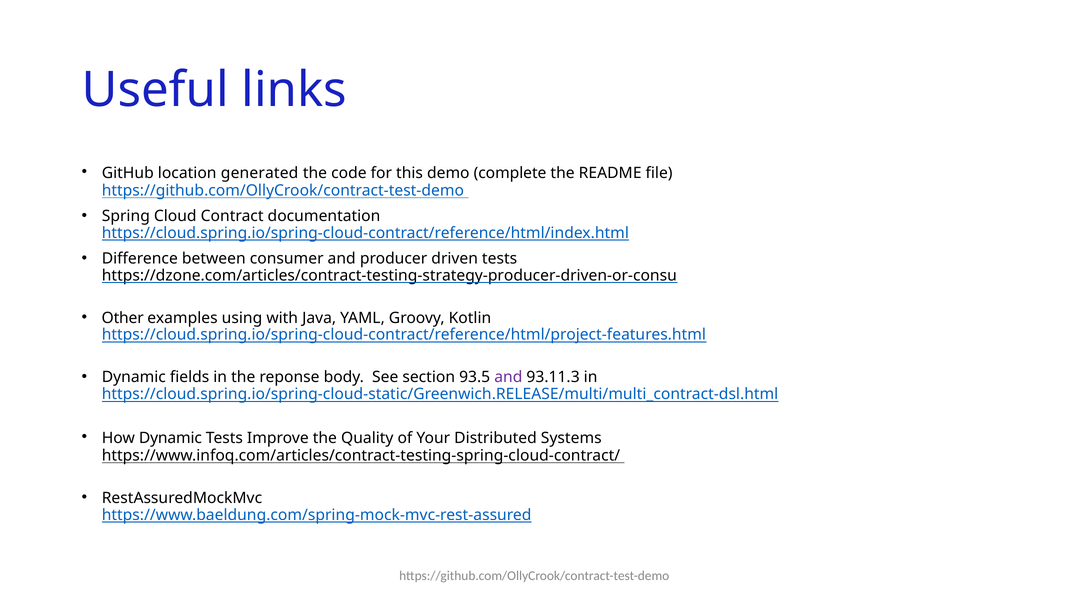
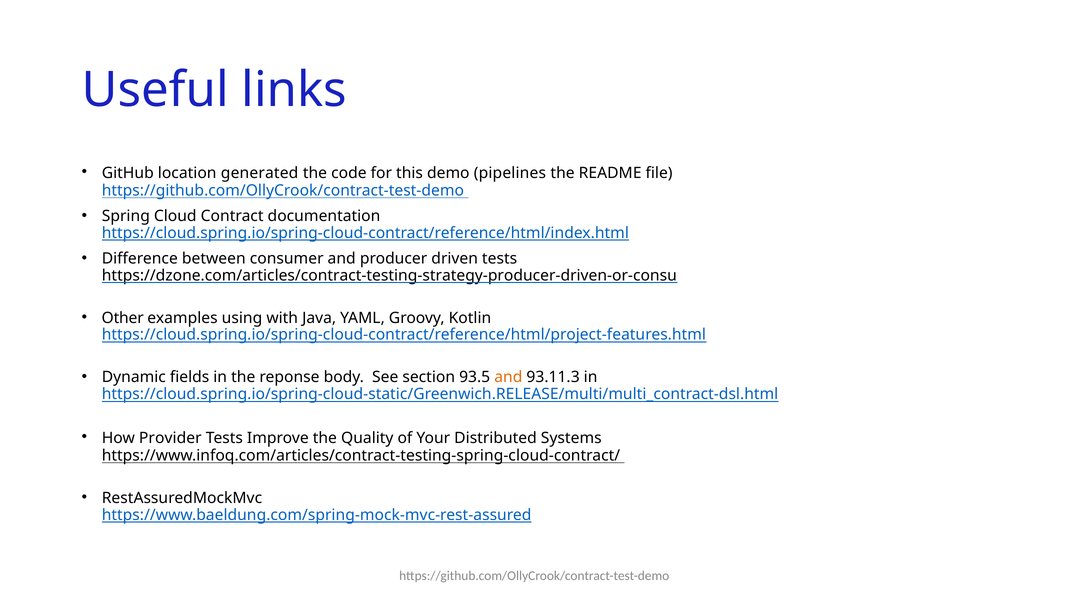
complete: complete -> pipelines
and at (508, 377) colour: purple -> orange
How Dynamic: Dynamic -> Provider
